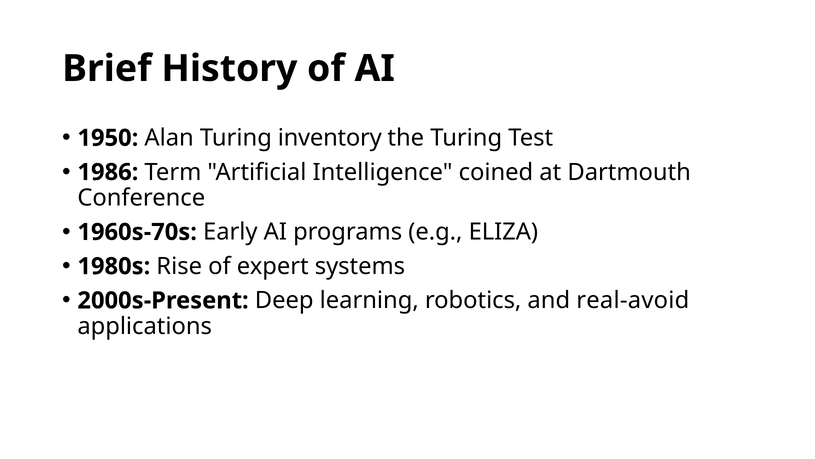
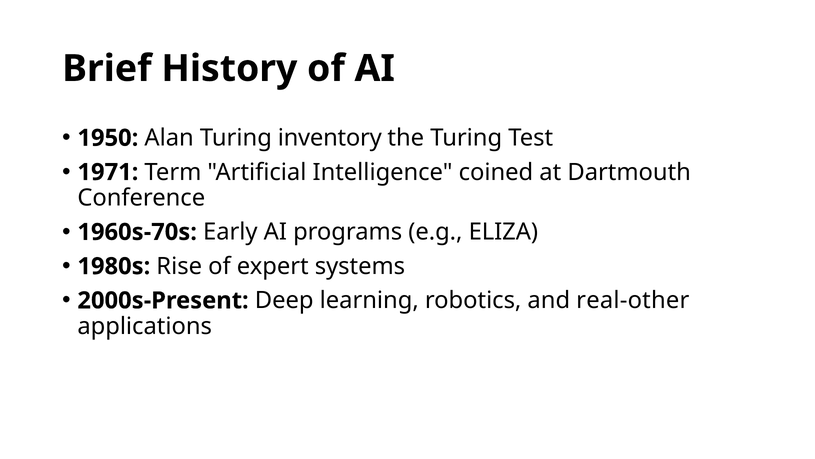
1986: 1986 -> 1971
real-avoid: real-avoid -> real-other
